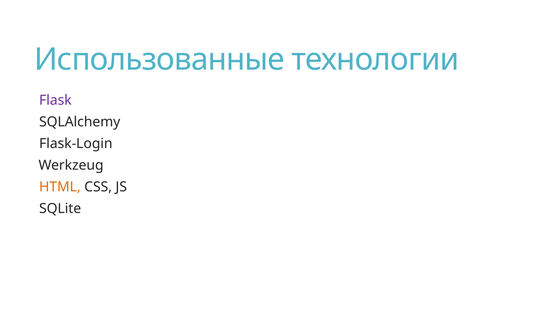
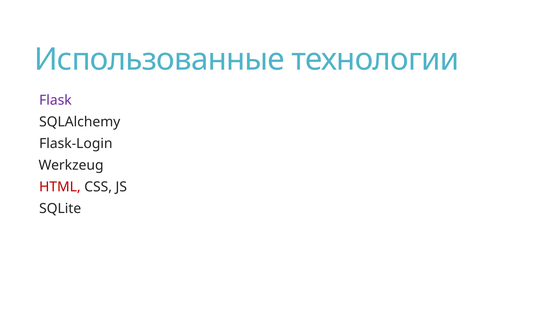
HTML colour: orange -> red
